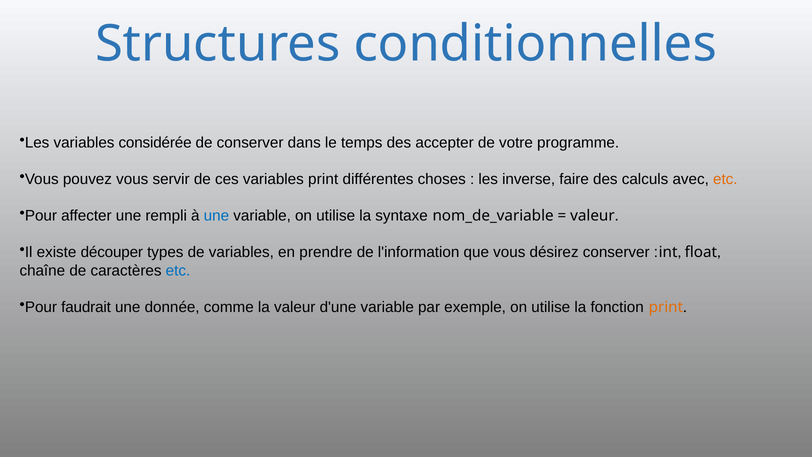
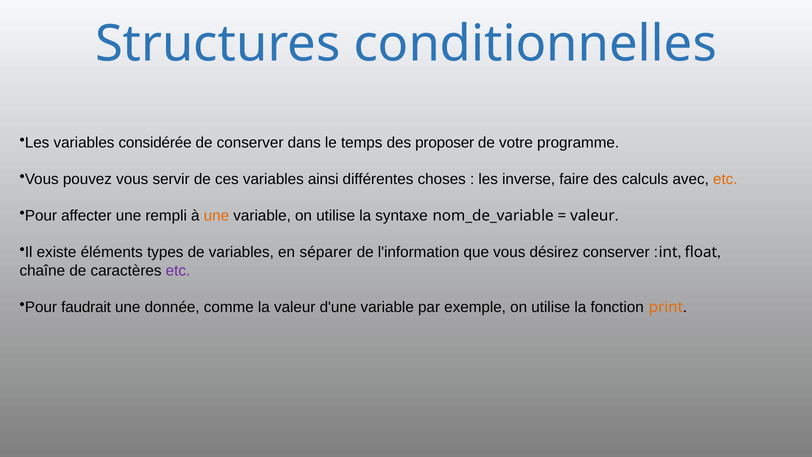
accepter: accepter -> proposer
variables print: print -> ainsi
une at (216, 216) colour: blue -> orange
découper: découper -> éléments
prendre: prendre -> séparer
etc at (178, 270) colour: blue -> purple
